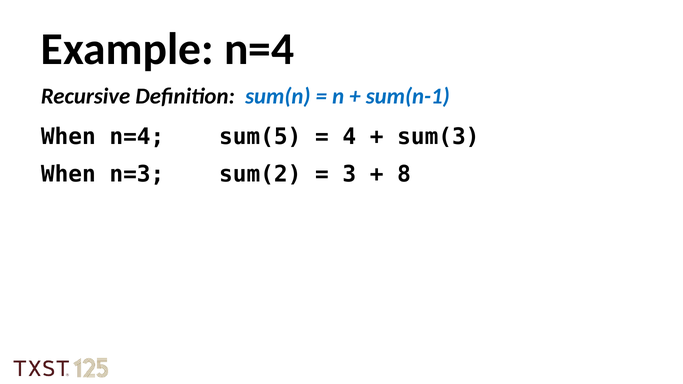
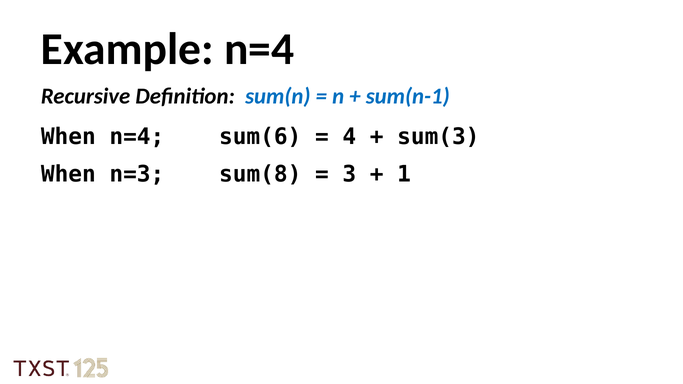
sum(5: sum(5 -> sum(6
sum(2: sum(2 -> sum(8
8: 8 -> 1
